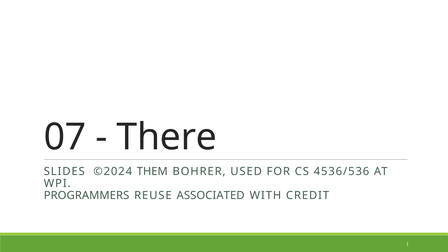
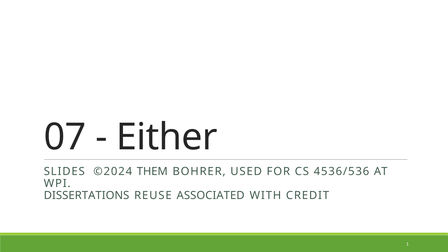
There: There -> Either
PROGRAMMERS: PROGRAMMERS -> DISSERTATIONS
